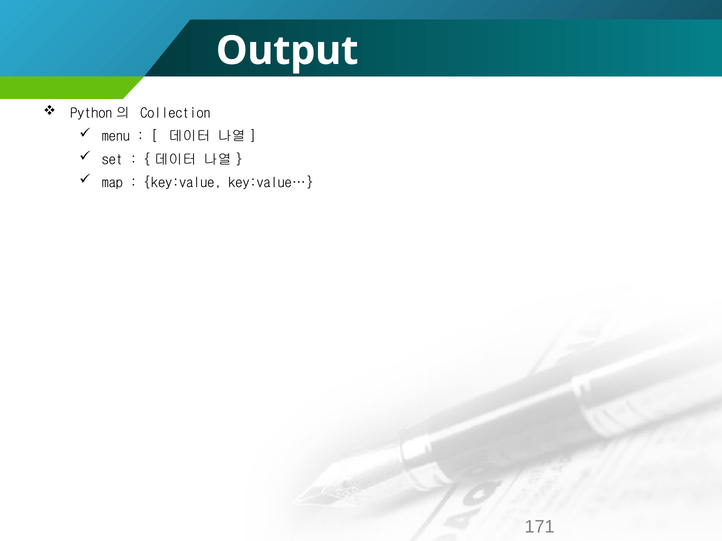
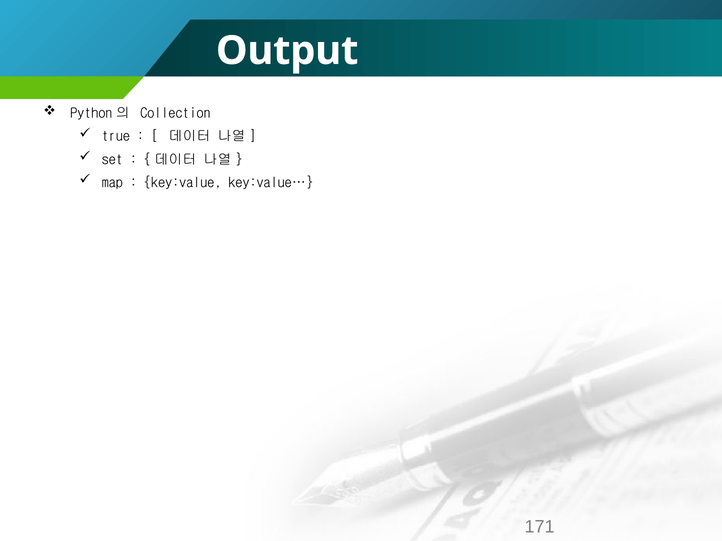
menu: menu -> true
